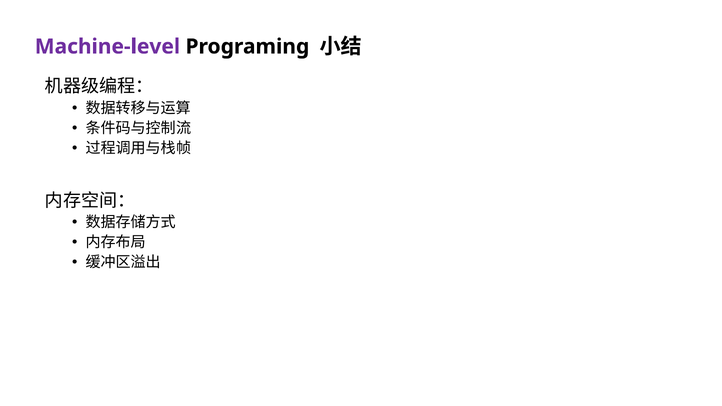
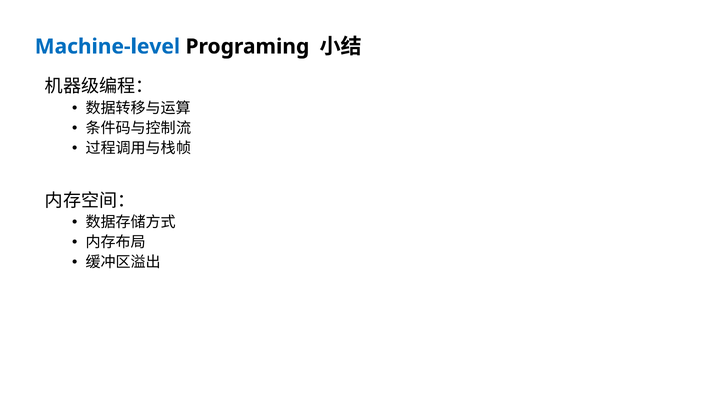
Machine-level colour: purple -> blue
